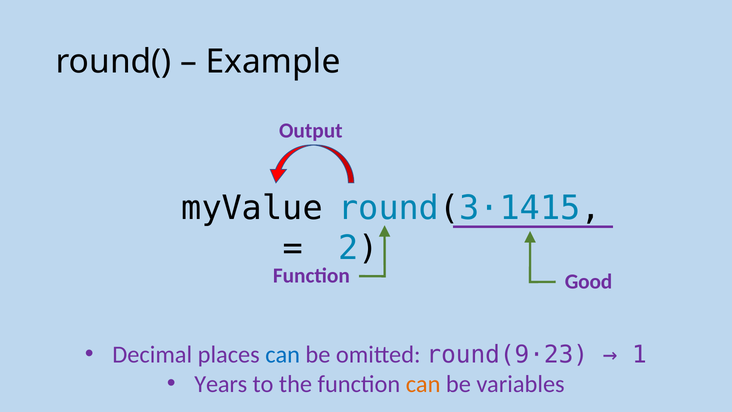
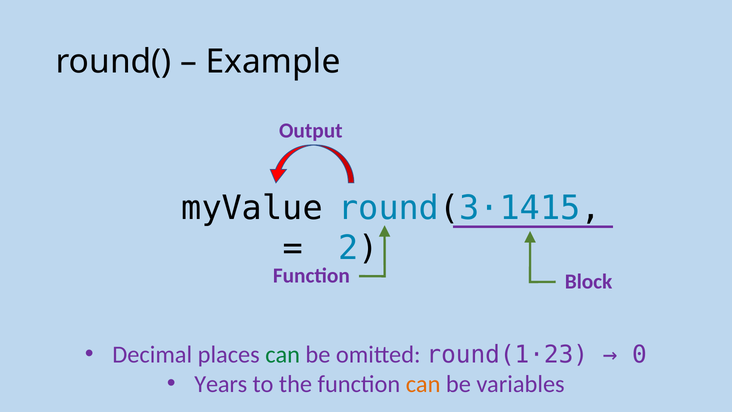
Good: Good -> Block
can at (283, 354) colour: blue -> green
round(9·23: round(9·23 -> round(1·23
1: 1 -> 0
